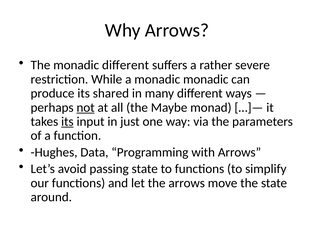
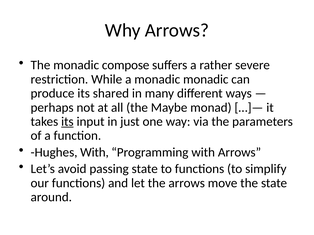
monadic diﬀerent: diﬀerent -> compose
not underline: present -> none
Hughes Data: Data -> With
